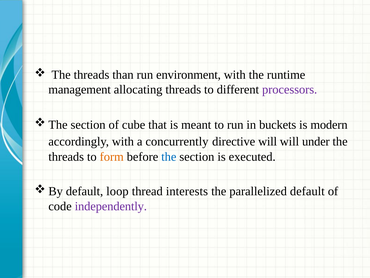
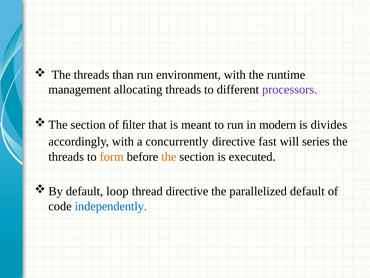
cube: cube -> ﬁlter
buckets: buckets -> modern
modern: modern -> divides
directive will: will -> fast
under: under -> series
the at (169, 156) colour: blue -> orange
thread interests: interests -> directive
independently colour: purple -> blue
